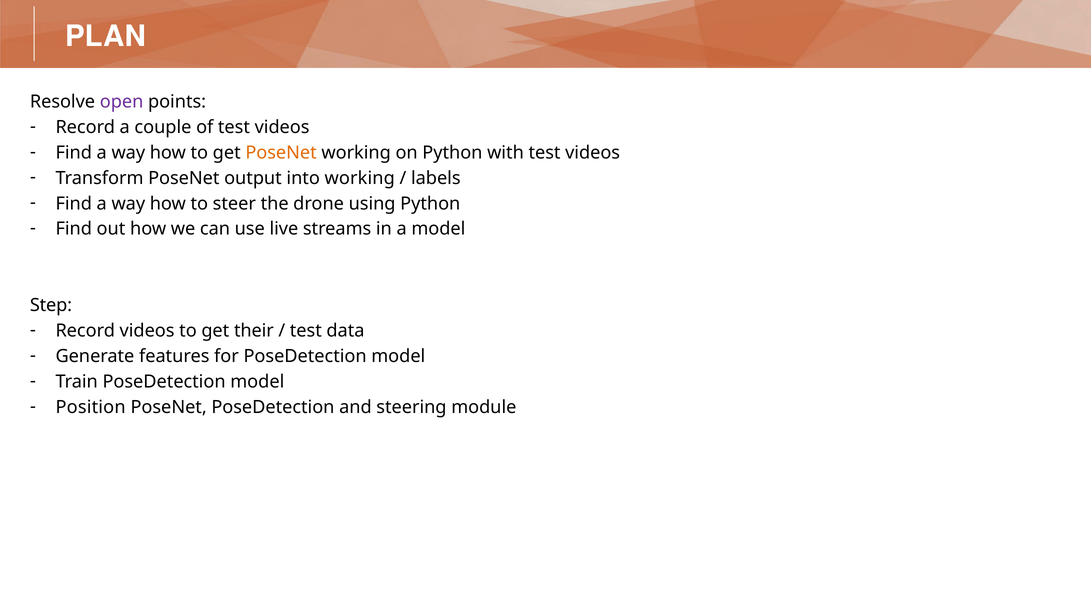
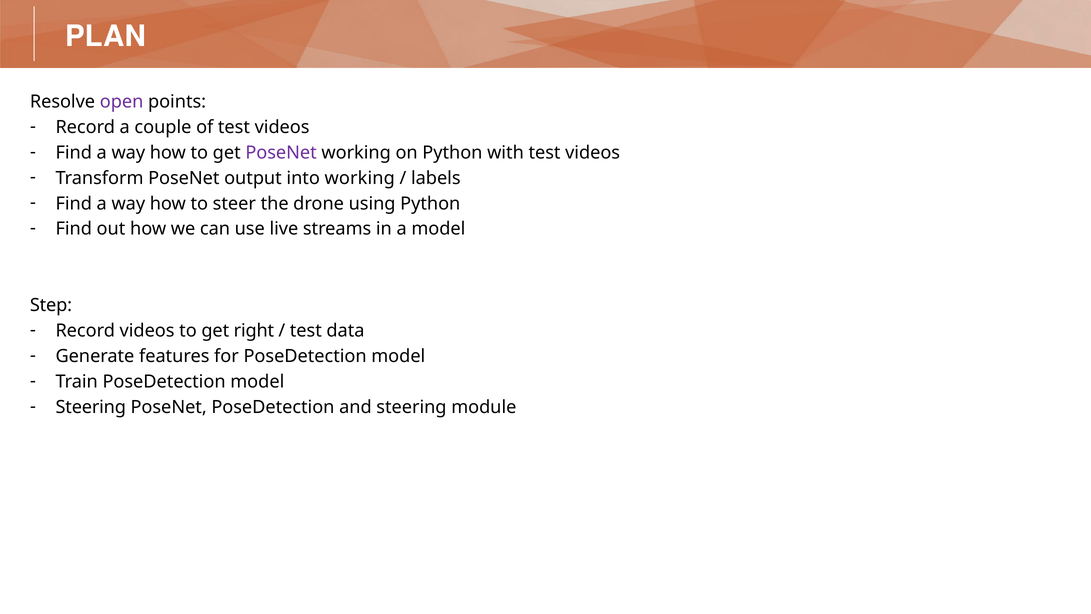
PoseNet at (281, 152) colour: orange -> purple
their: their -> right
Position at (91, 407): Position -> Steering
